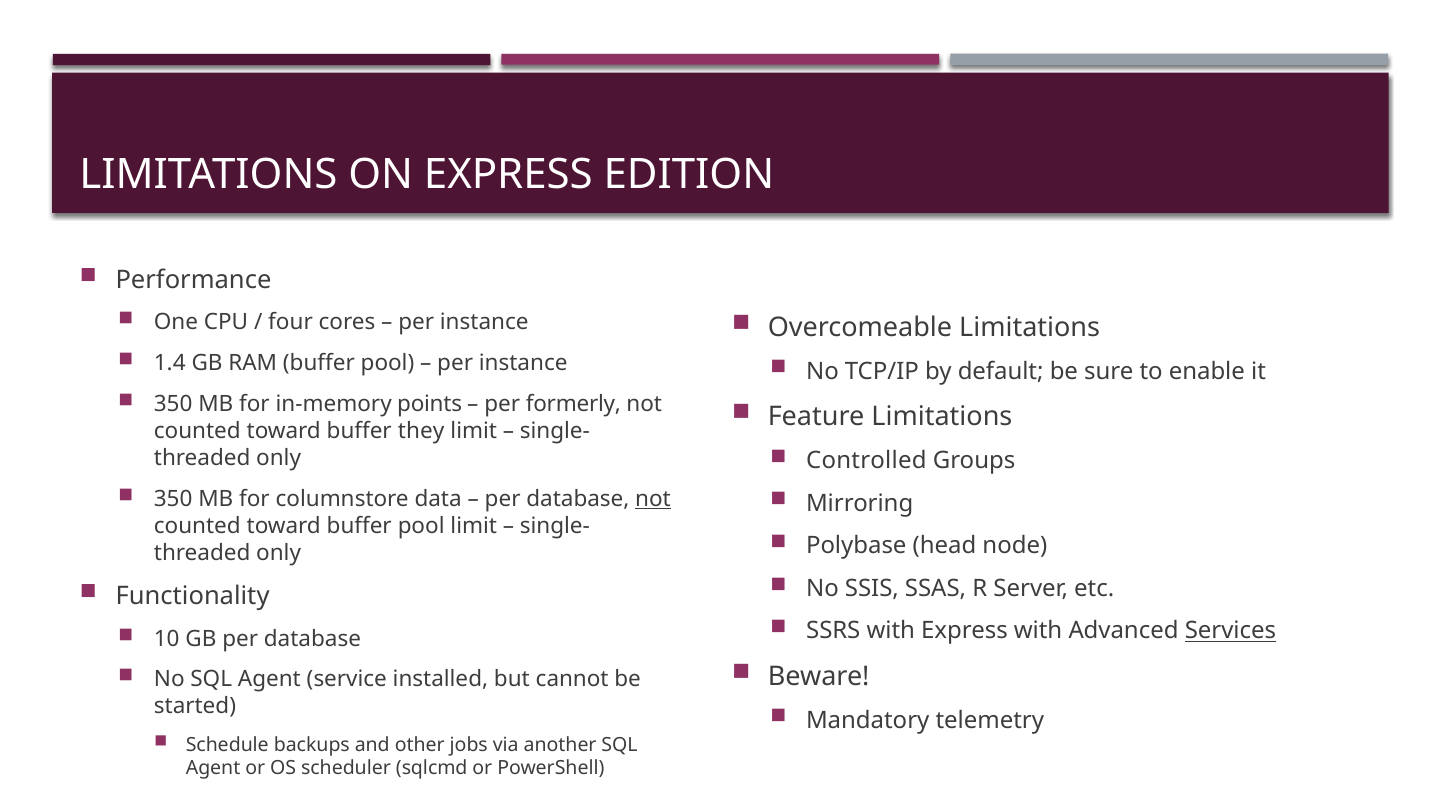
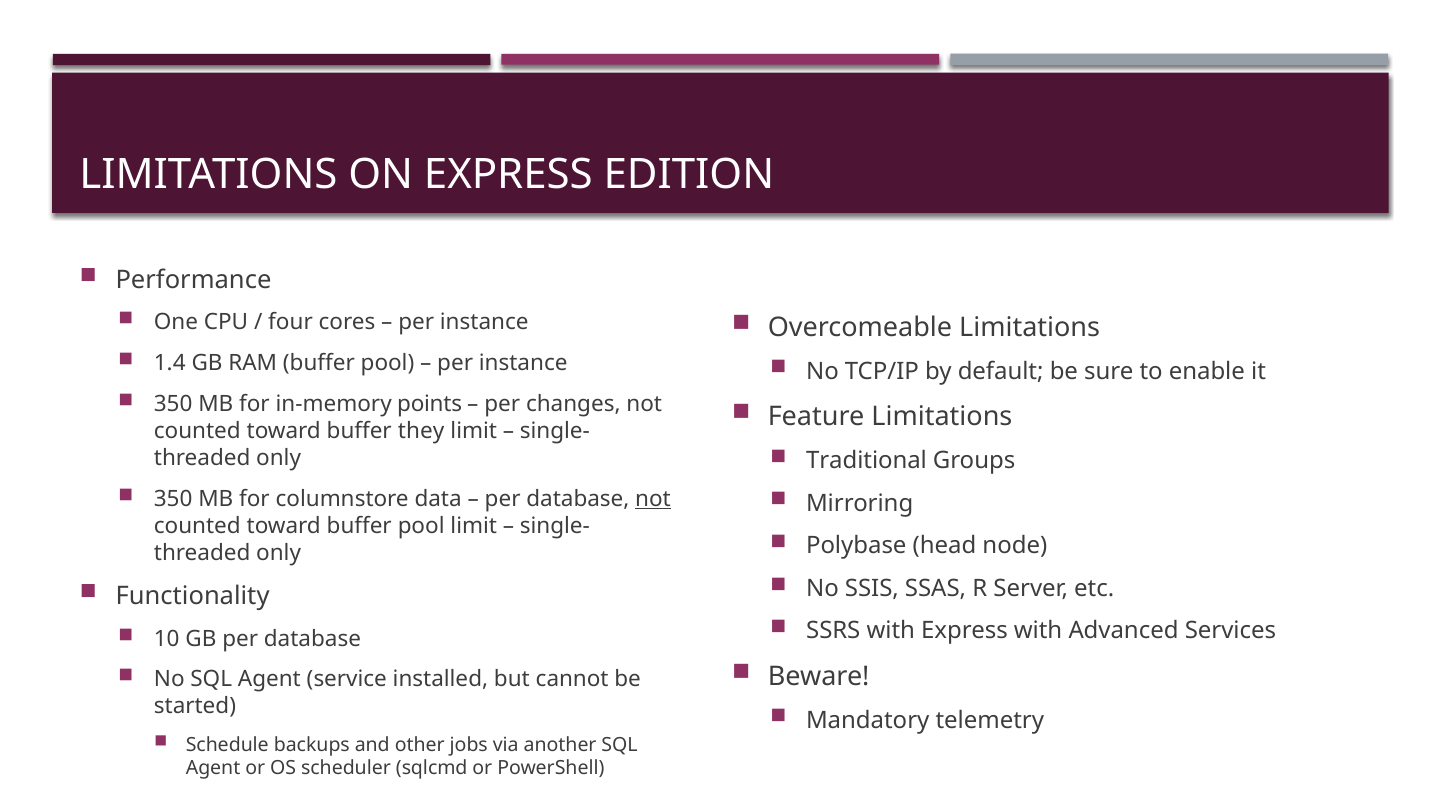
formerly: formerly -> changes
Controlled: Controlled -> Traditional
Services underline: present -> none
